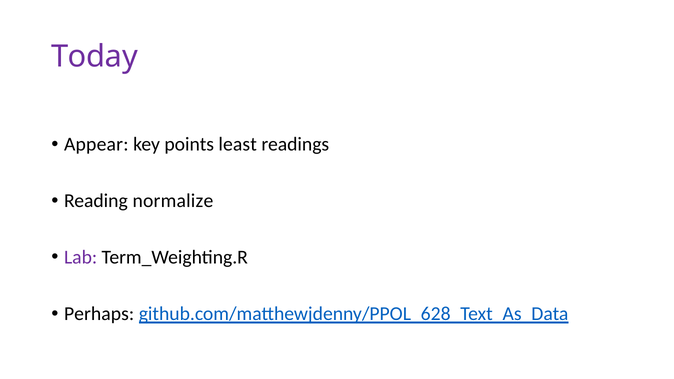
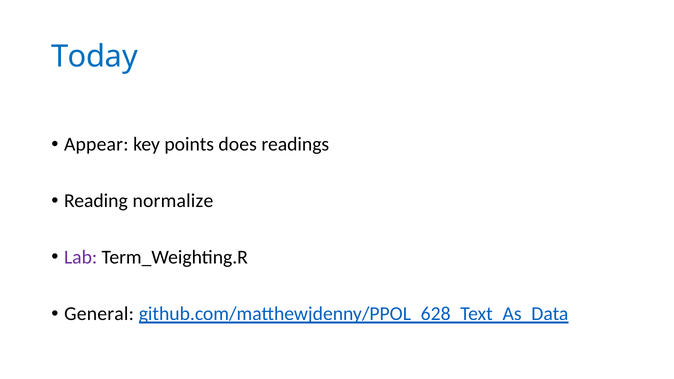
Today colour: purple -> blue
least: least -> does
Perhaps: Perhaps -> General
